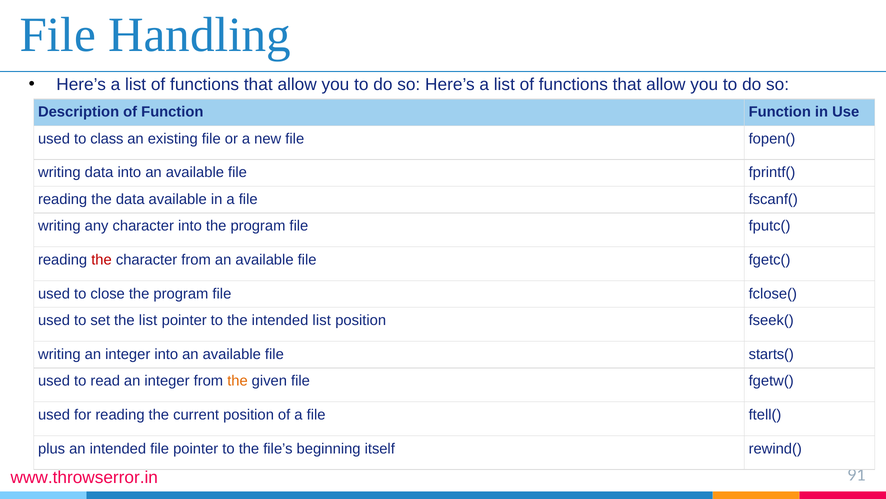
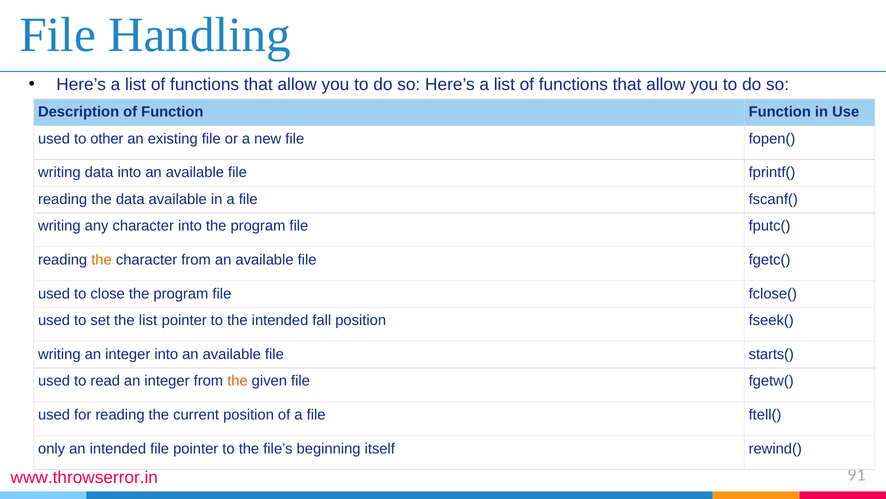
class: class -> other
the at (102, 259) colour: red -> orange
intended list: list -> fall
plus: plus -> only
